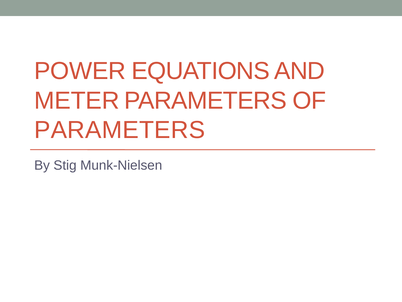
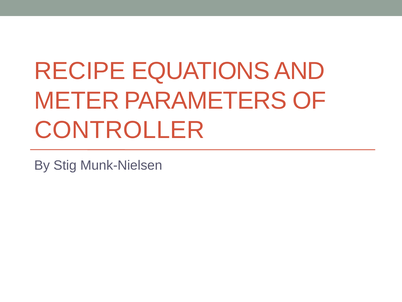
POWER: POWER -> RECIPE
PARAMETERS at (120, 130): PARAMETERS -> CONTROLLER
